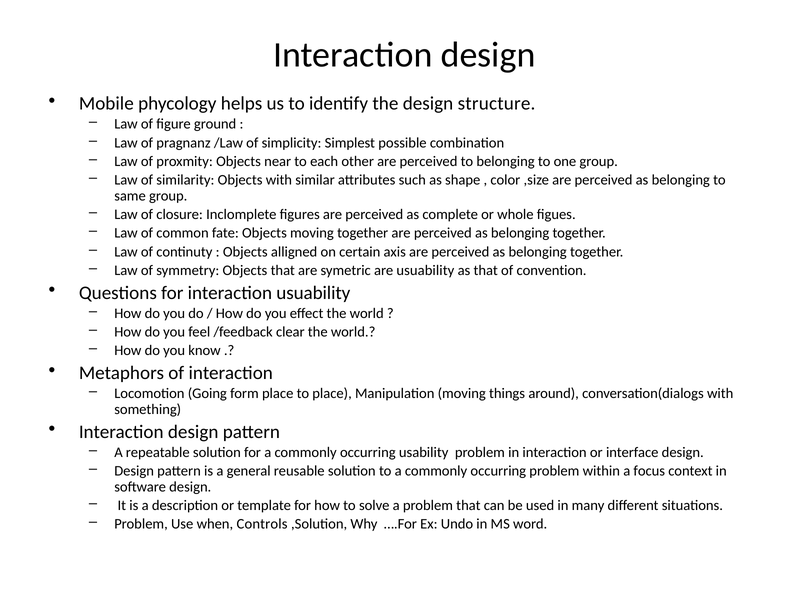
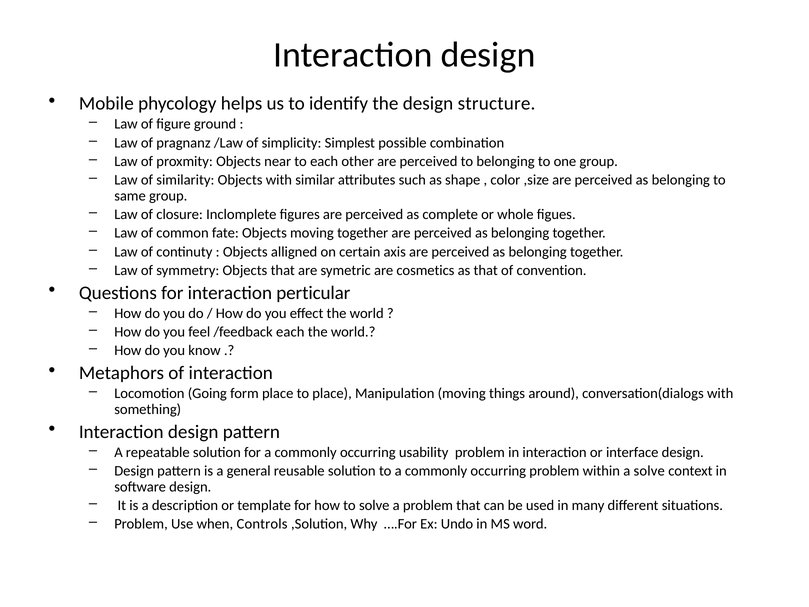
are usuability: usuability -> cosmetics
interaction usuability: usuability -> perticular
/feedback clear: clear -> each
a focus: focus -> solve
